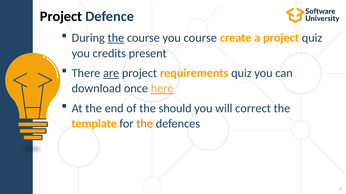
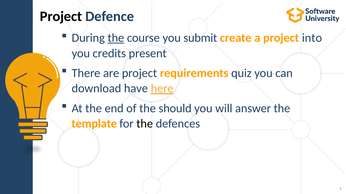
you course: course -> submit
project quiz: quiz -> into
are underline: present -> none
once: once -> have
correct: correct -> answer
the at (145, 124) colour: orange -> black
